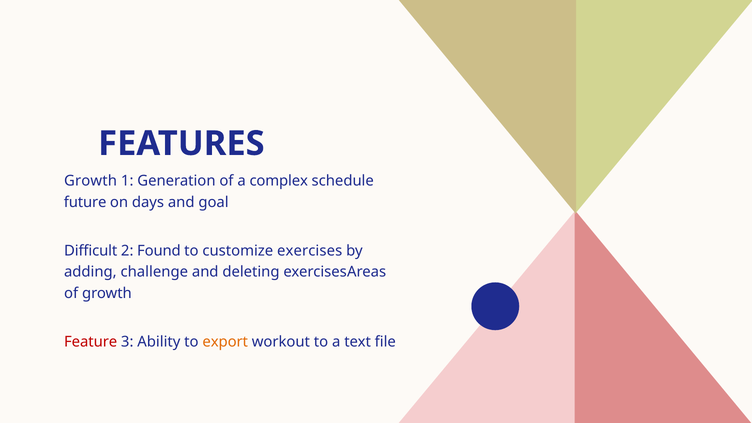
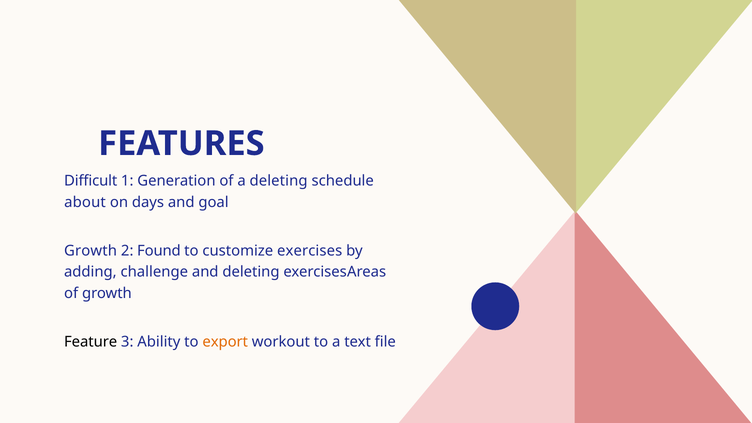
Growth at (91, 181): Growth -> Difficult
a complex: complex -> deleting
future: future -> about
Difficult at (91, 251): Difficult -> Growth
Feature colour: red -> black
